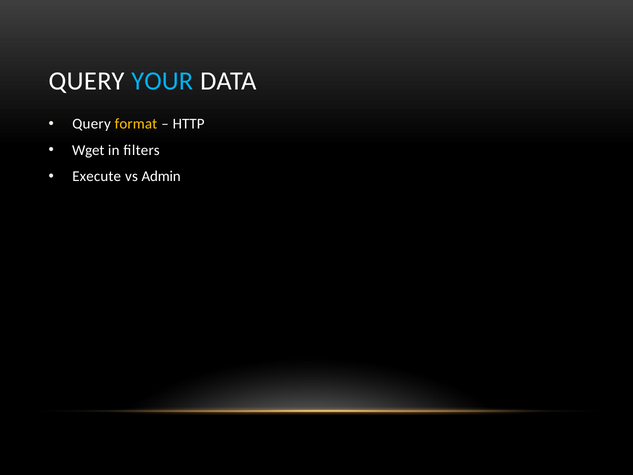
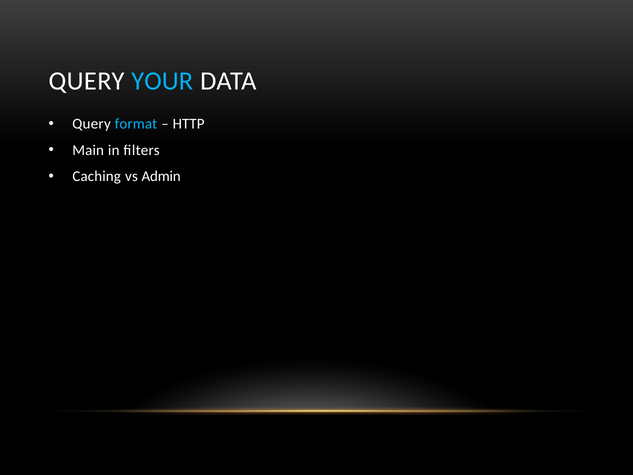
format colour: yellow -> light blue
Wget: Wget -> Main
Execute: Execute -> Caching
